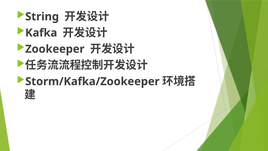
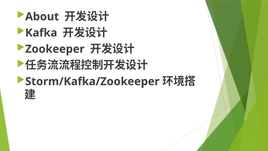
String: String -> About
